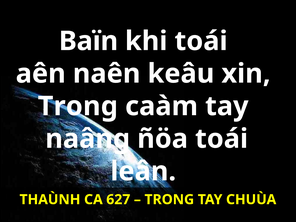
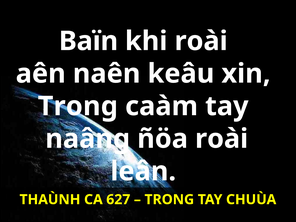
khi toái: toái -> roài
ñöa toái: toái -> roài
